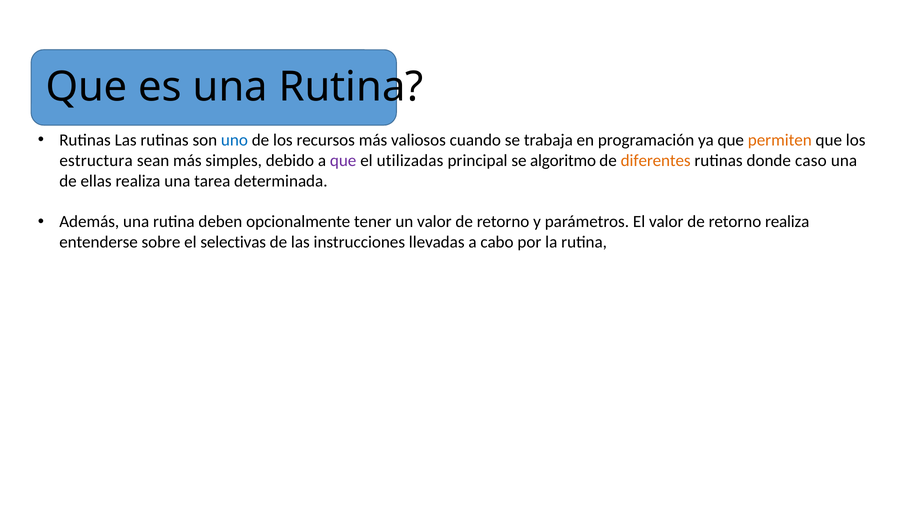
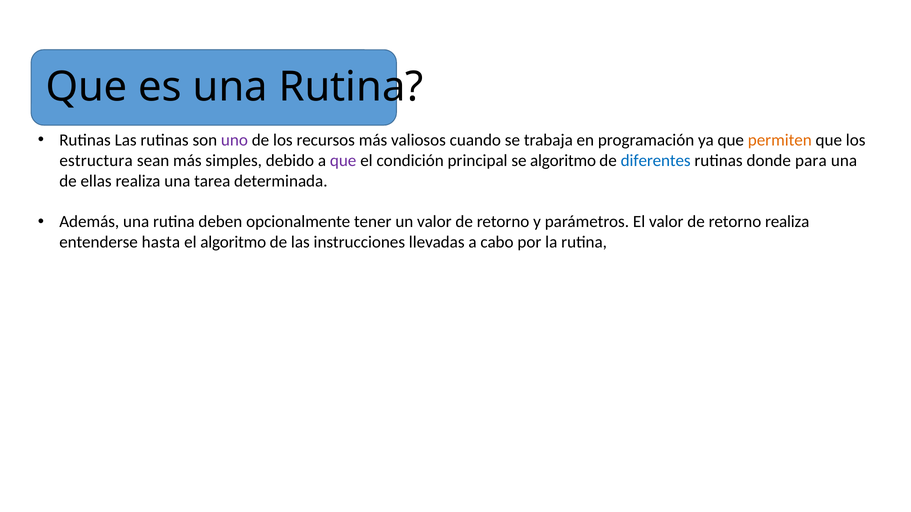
uno colour: blue -> purple
utilizadas: utilizadas -> condición
diferentes colour: orange -> blue
caso: caso -> para
sobre: sobre -> hasta
el selectivas: selectivas -> algoritmo
